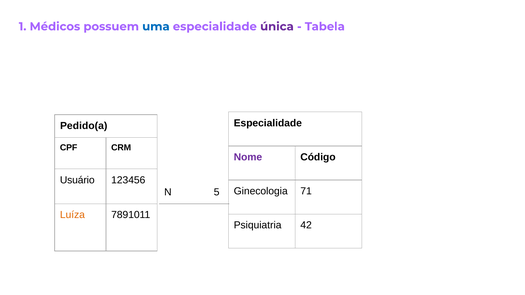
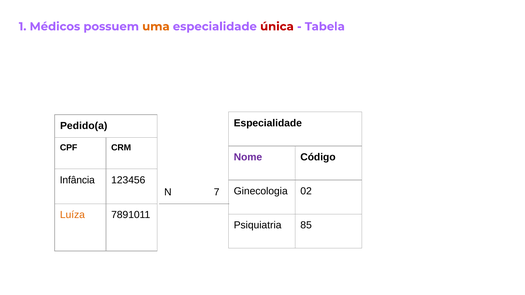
uma colour: blue -> orange
única colour: purple -> red
Usuário: Usuário -> Infância
71: 71 -> 02
5: 5 -> 7
42: 42 -> 85
